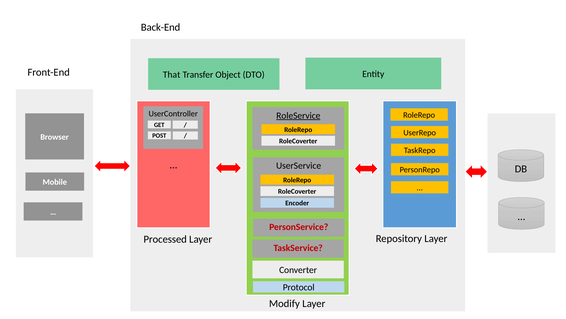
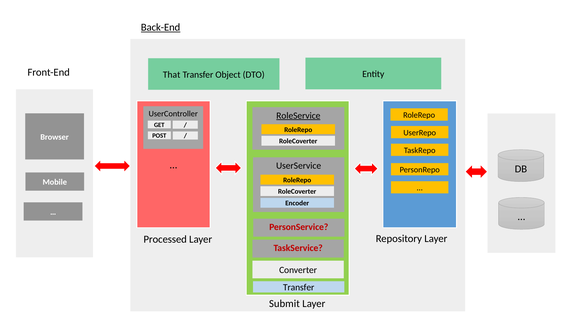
Back-End underline: none -> present
Protocol at (299, 287): Protocol -> Transfer
Modify: Modify -> Submit
